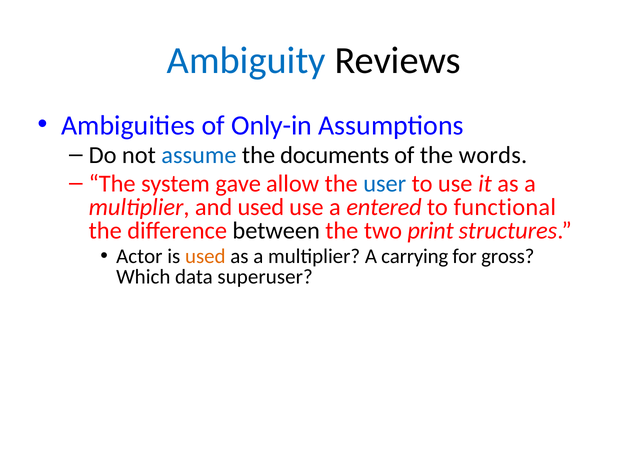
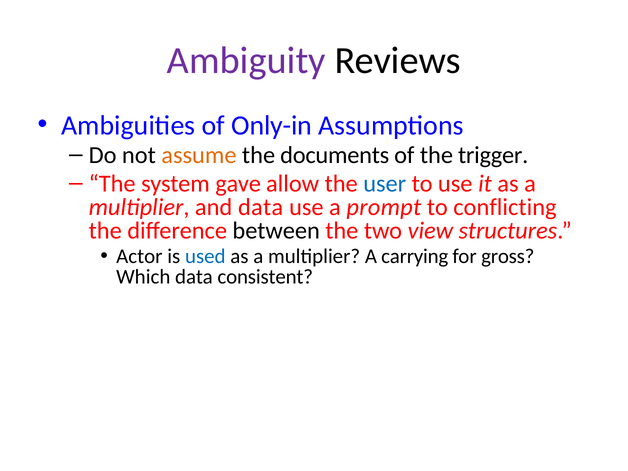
Ambiguity colour: blue -> purple
assume colour: blue -> orange
words: words -> trigger
and used: used -> data
entered: entered -> prompt
functional: functional -> conflicting
print: print -> view
used at (205, 257) colour: orange -> blue
superuser: superuser -> consistent
